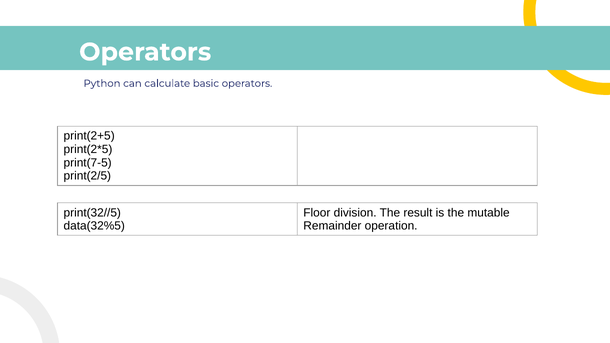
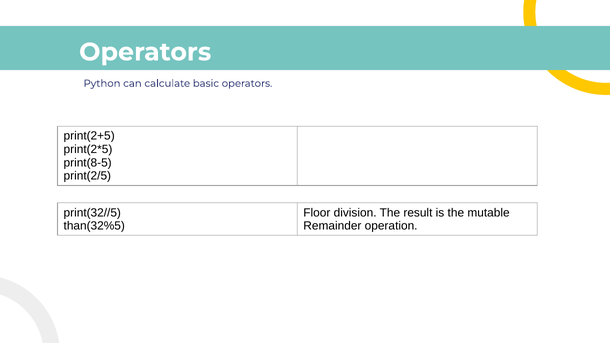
print(7-5: print(7-5 -> print(8-5
data(32%5: data(32%5 -> than(32%5
